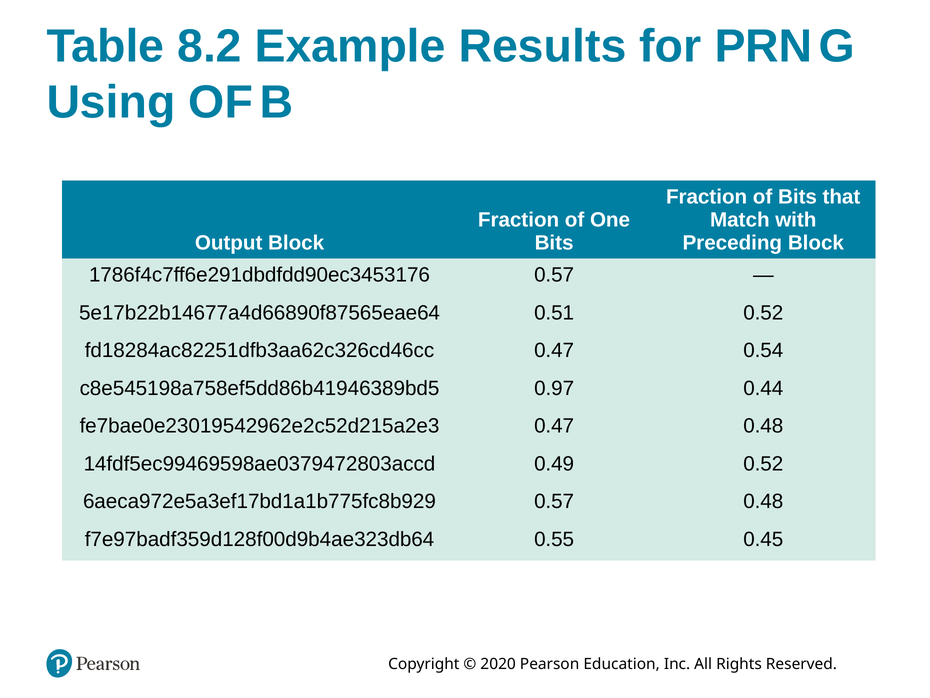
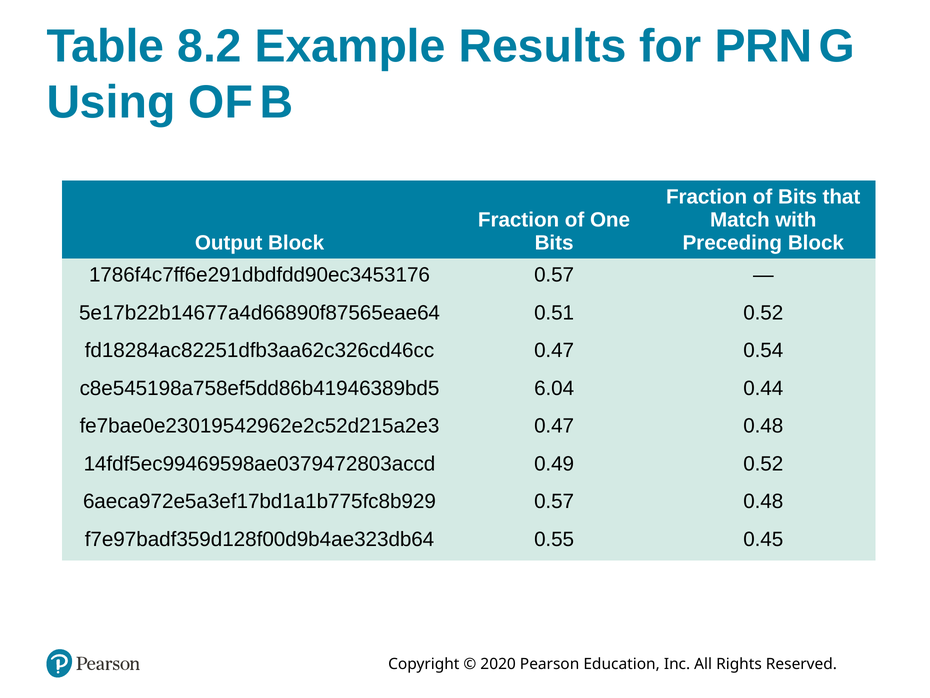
0.97: 0.97 -> 6.04
